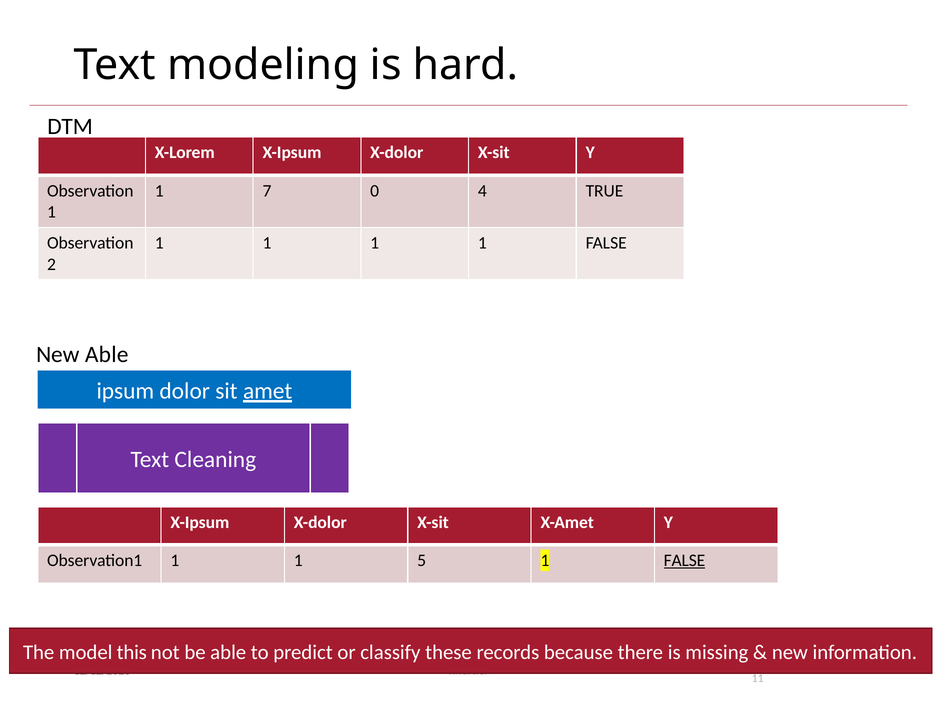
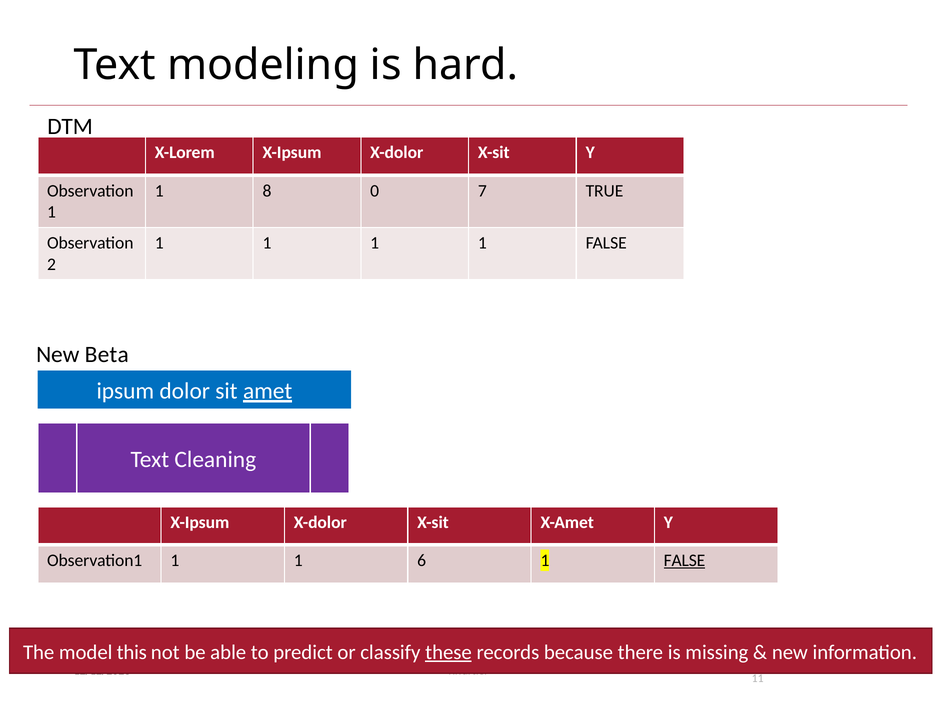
7: 7 -> 8
4: 4 -> 7
New Able: Able -> Beta
5: 5 -> 6
these underline: none -> present
